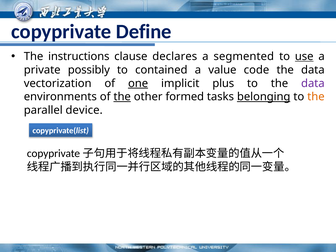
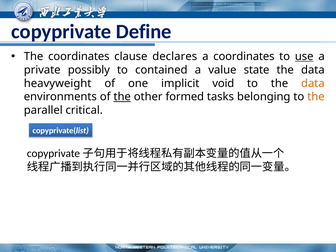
The instructions: instructions -> coordinates
a segmented: segmented -> coordinates
code: code -> state
vectorization: vectorization -> heavyweight
one underline: present -> none
plus: plus -> void
data at (313, 83) colour: purple -> orange
belonging underline: present -> none
device: device -> critical
